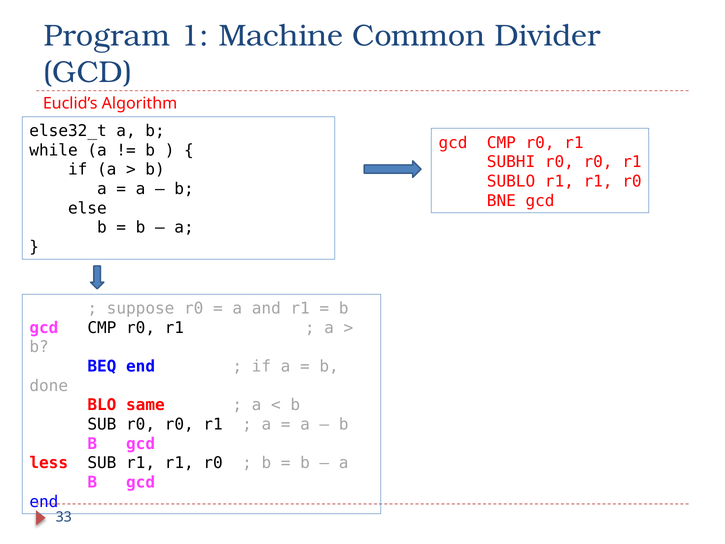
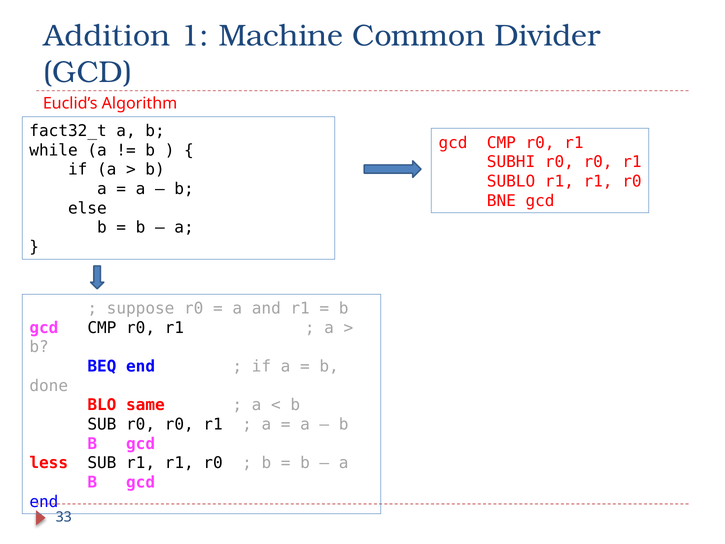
Program: Program -> Addition
else32_t: else32_t -> fact32_t
